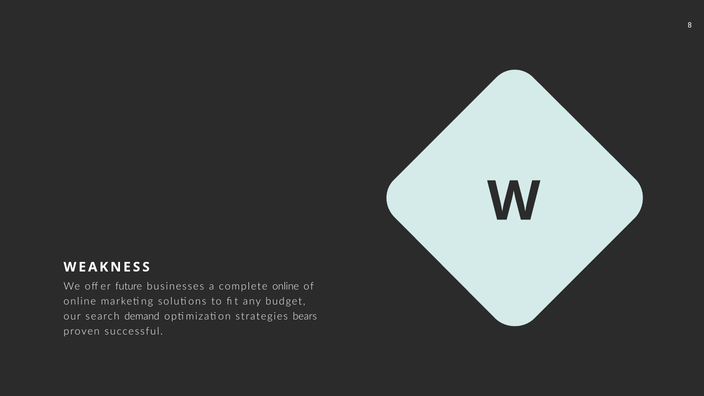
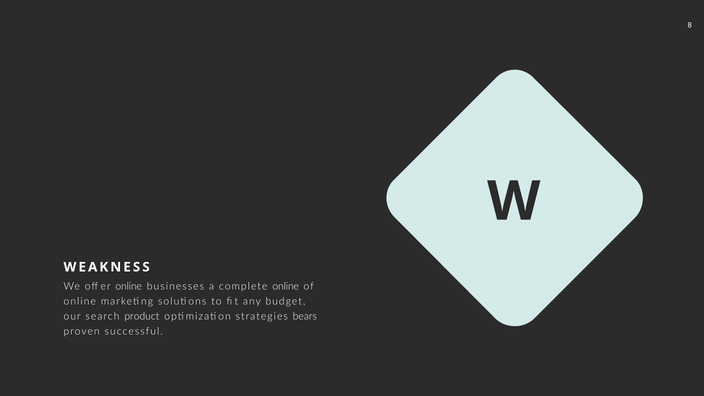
offer future: future -> online
demand: demand -> product
